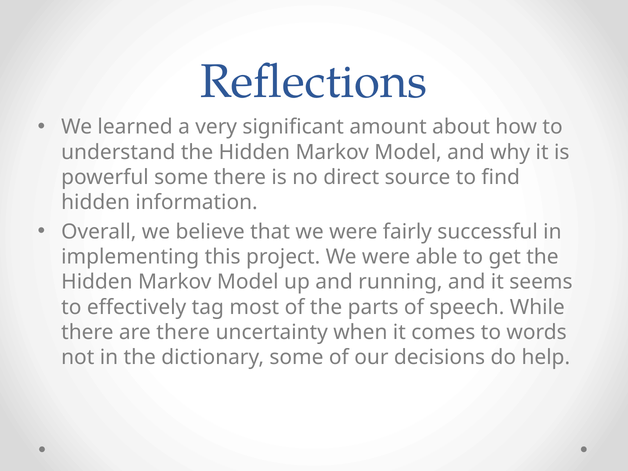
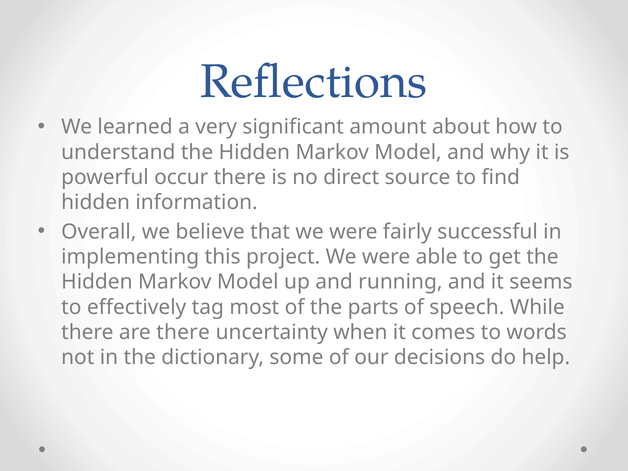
powerful some: some -> occur
